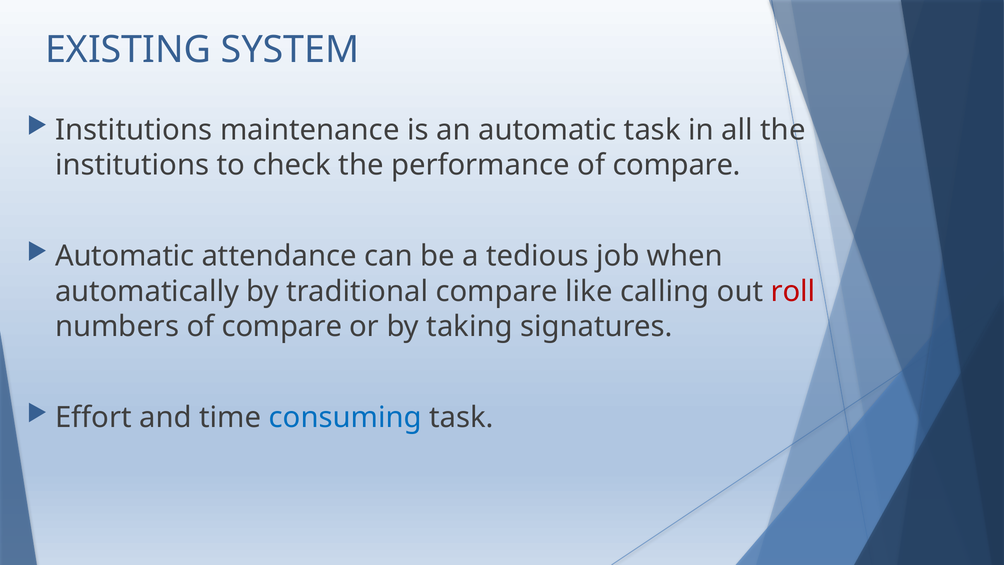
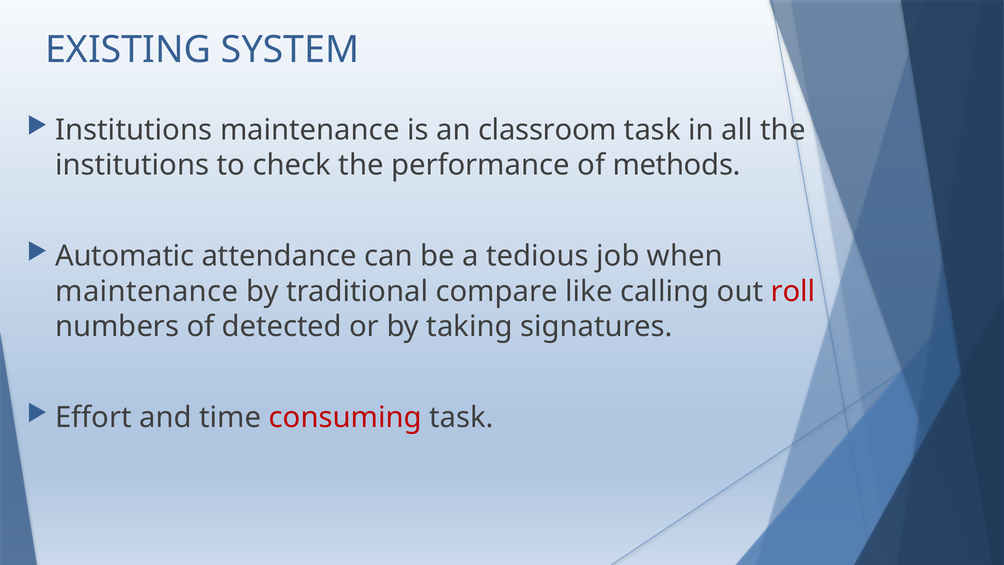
an automatic: automatic -> classroom
performance of compare: compare -> methods
automatically at (147, 291): automatically -> maintenance
numbers of compare: compare -> detected
consuming colour: blue -> red
